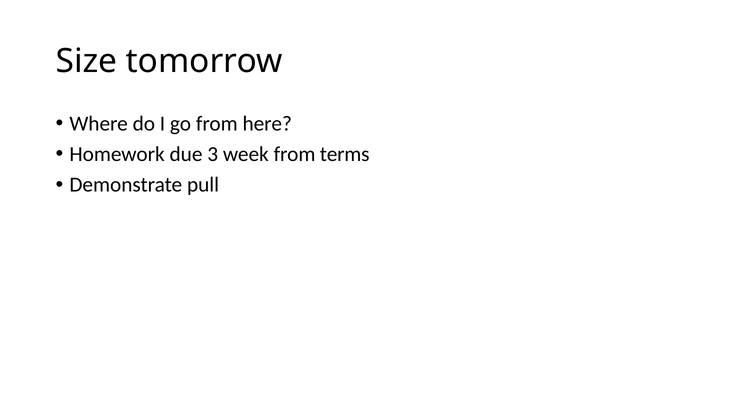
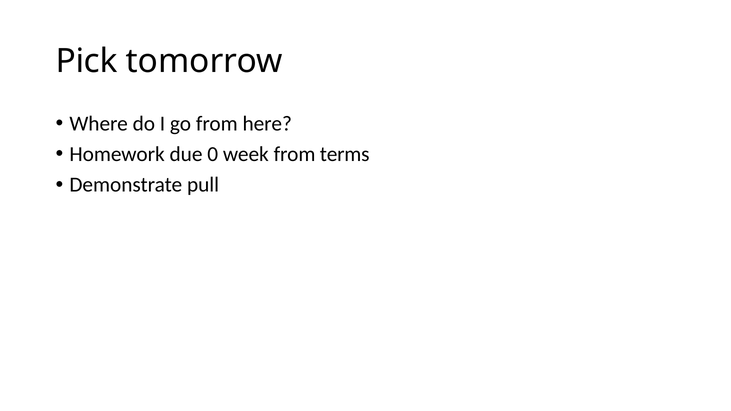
Size: Size -> Pick
3: 3 -> 0
